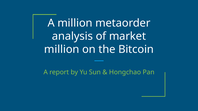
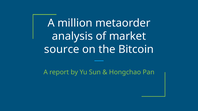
million at (62, 49): million -> source
